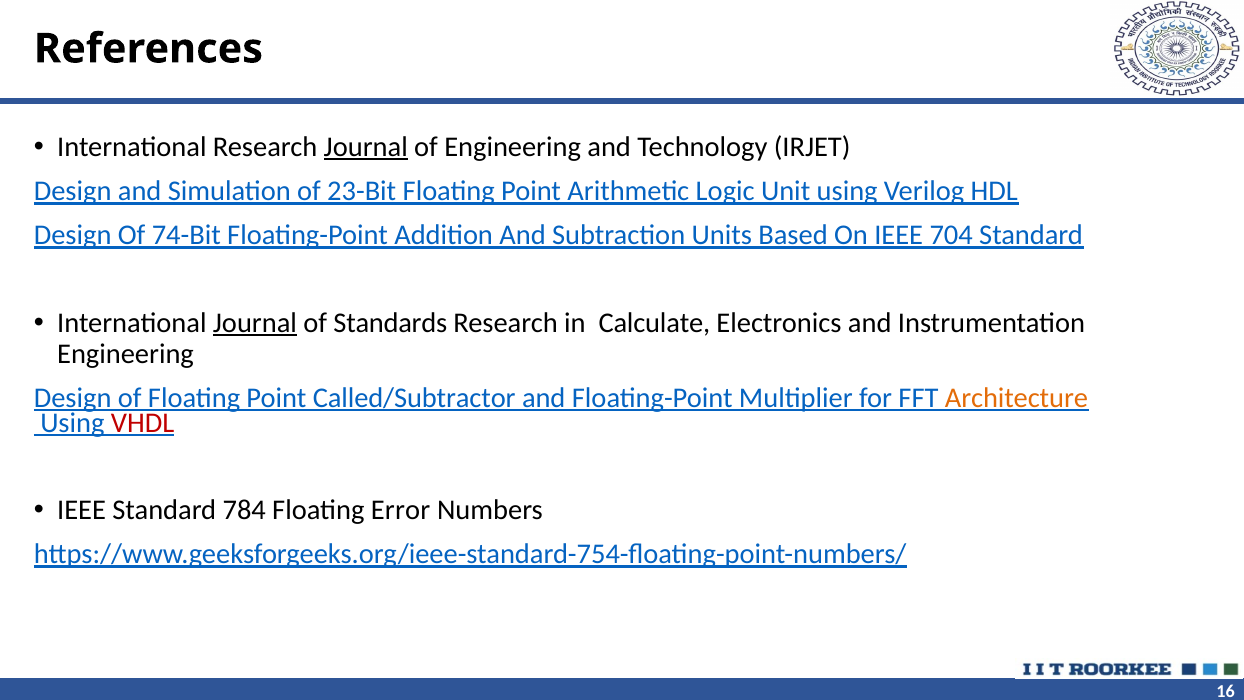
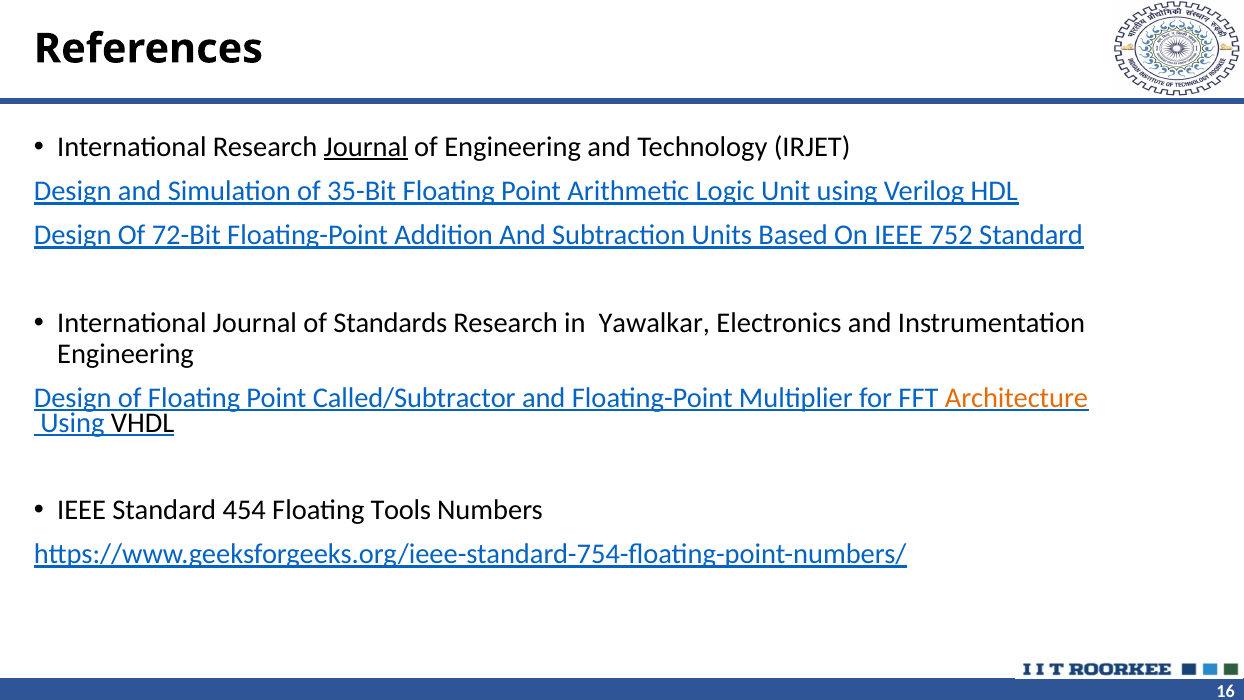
23-Bit: 23-Bit -> 35-Bit
74-Bit: 74-Bit -> 72-Bit
704: 704 -> 752
Journal at (255, 323) underline: present -> none
Calculate: Calculate -> Yawalkar
VHDL colour: red -> black
784: 784 -> 454
Error: Error -> Tools
